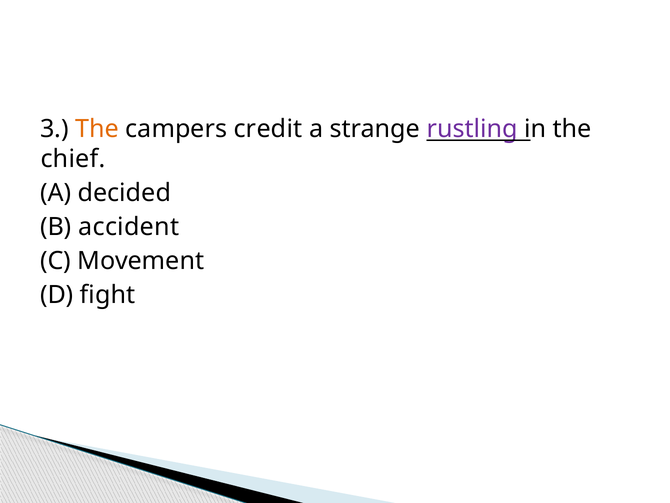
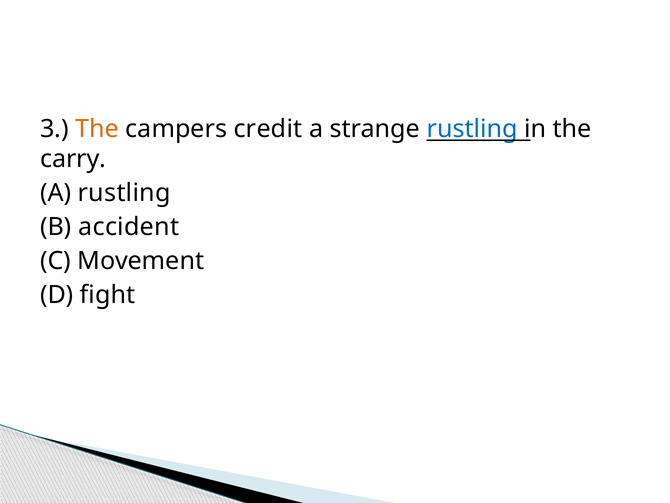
rustling at (472, 129) colour: purple -> blue
chief: chief -> carry
A decided: decided -> rustling
